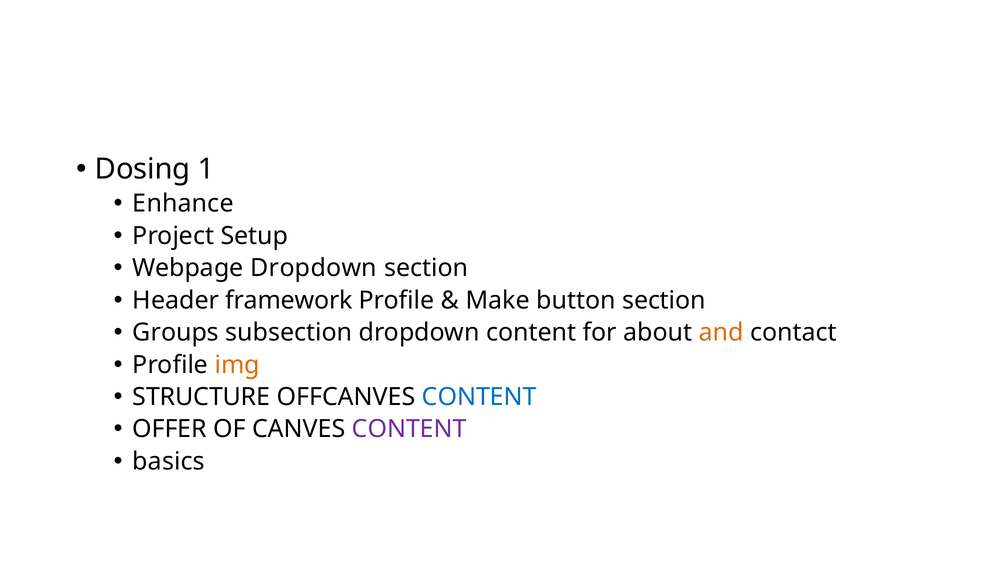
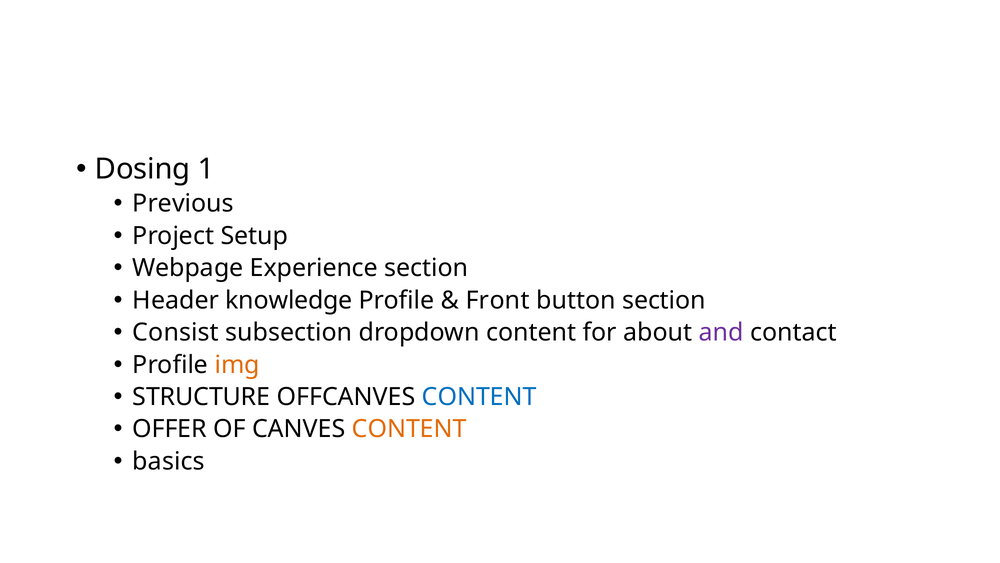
Enhance: Enhance -> Previous
Webpage Dropdown: Dropdown -> Experience
framework: framework -> knowledge
Make: Make -> Front
Groups: Groups -> Consist
and colour: orange -> purple
CONTENT at (409, 429) colour: purple -> orange
